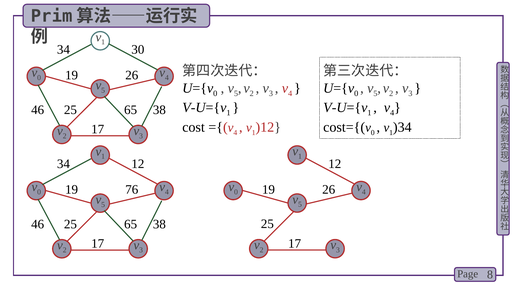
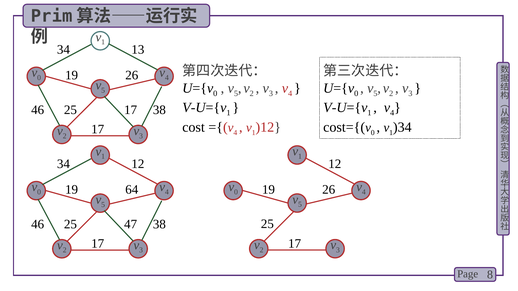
30: 30 -> 13
65 at (131, 110): 65 -> 17
76: 76 -> 64
65 at (131, 224): 65 -> 47
